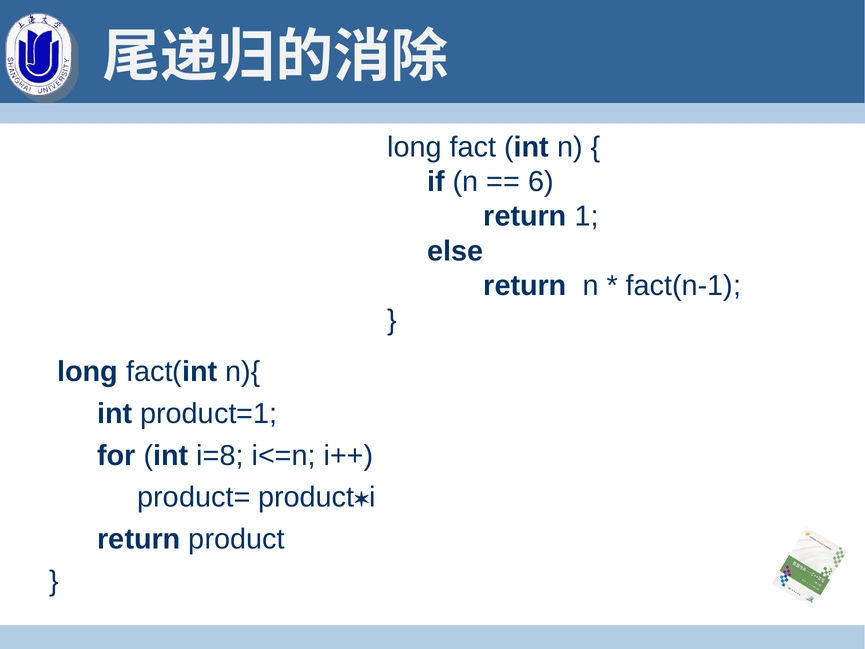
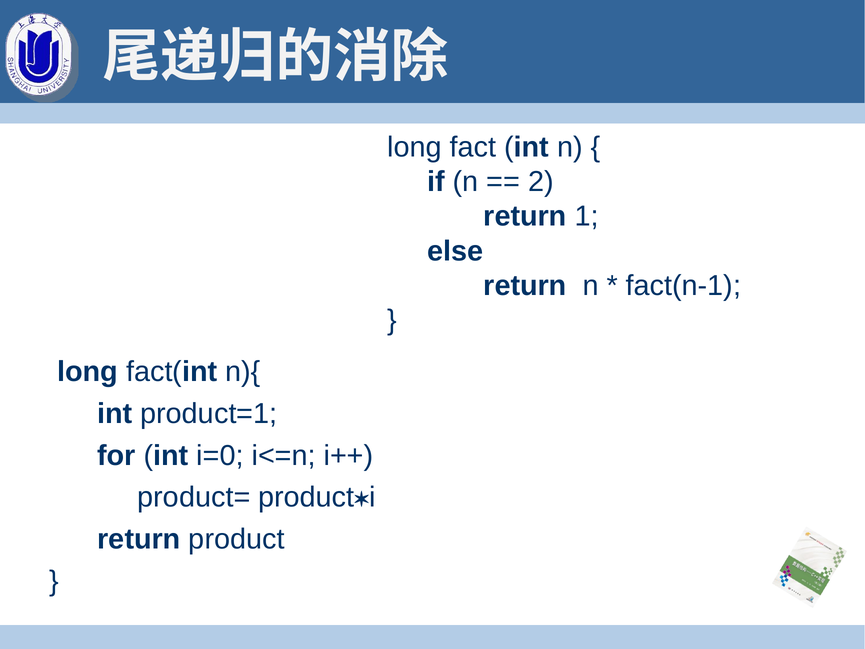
6: 6 -> 2
i=8: i=8 -> i=0
